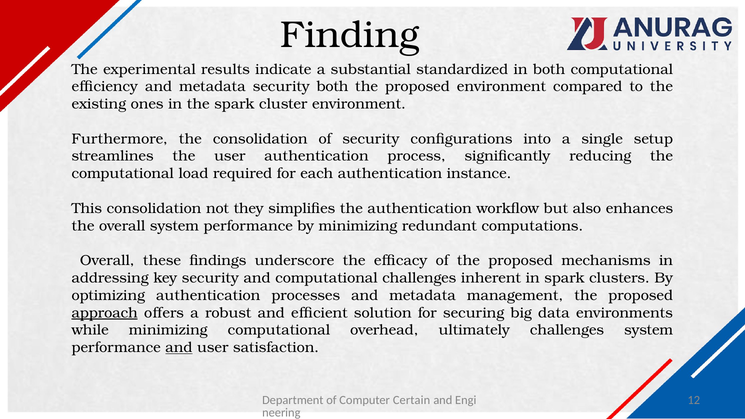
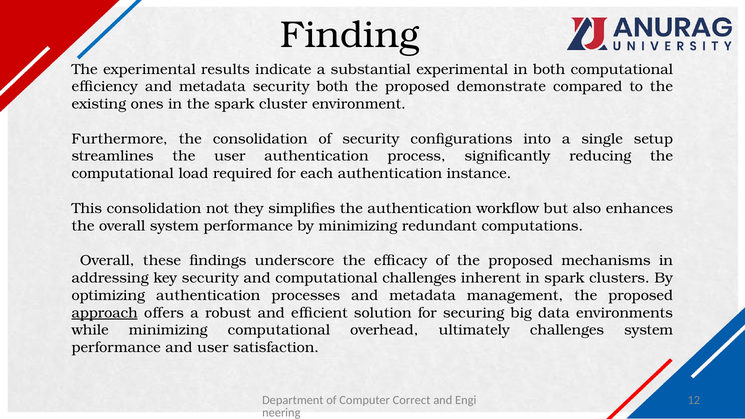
substantial standardized: standardized -> experimental
proposed environment: environment -> demonstrate
and at (179, 348) underline: present -> none
Certain: Certain -> Correct
